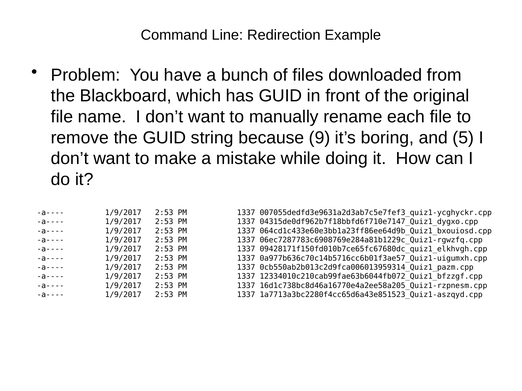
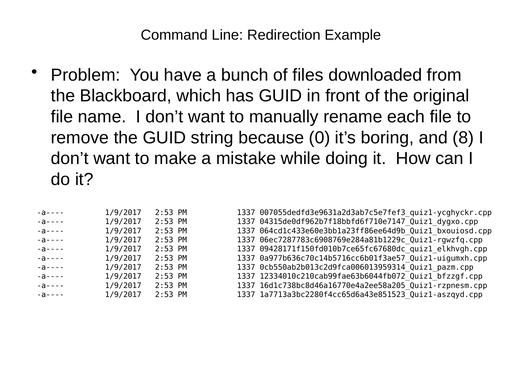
9: 9 -> 0
5: 5 -> 8
